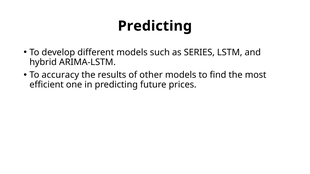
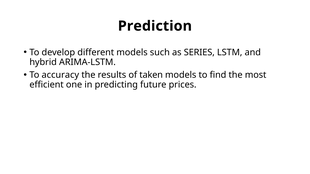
Predicting at (155, 26): Predicting -> Prediction
other: other -> taken
